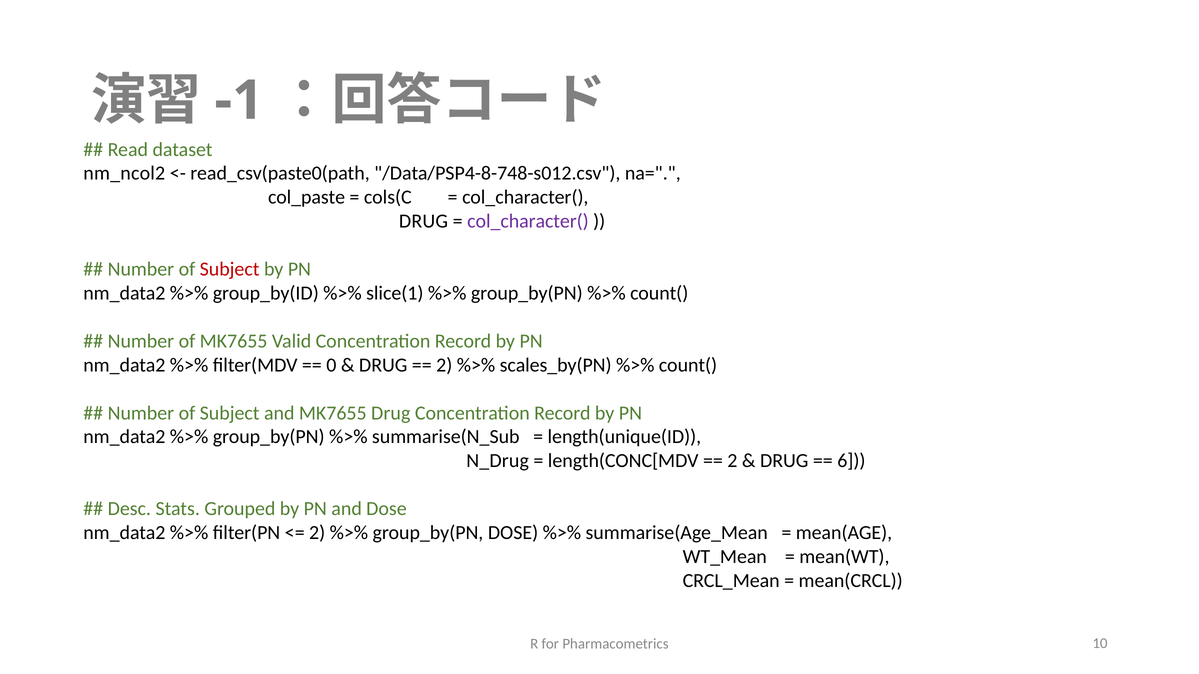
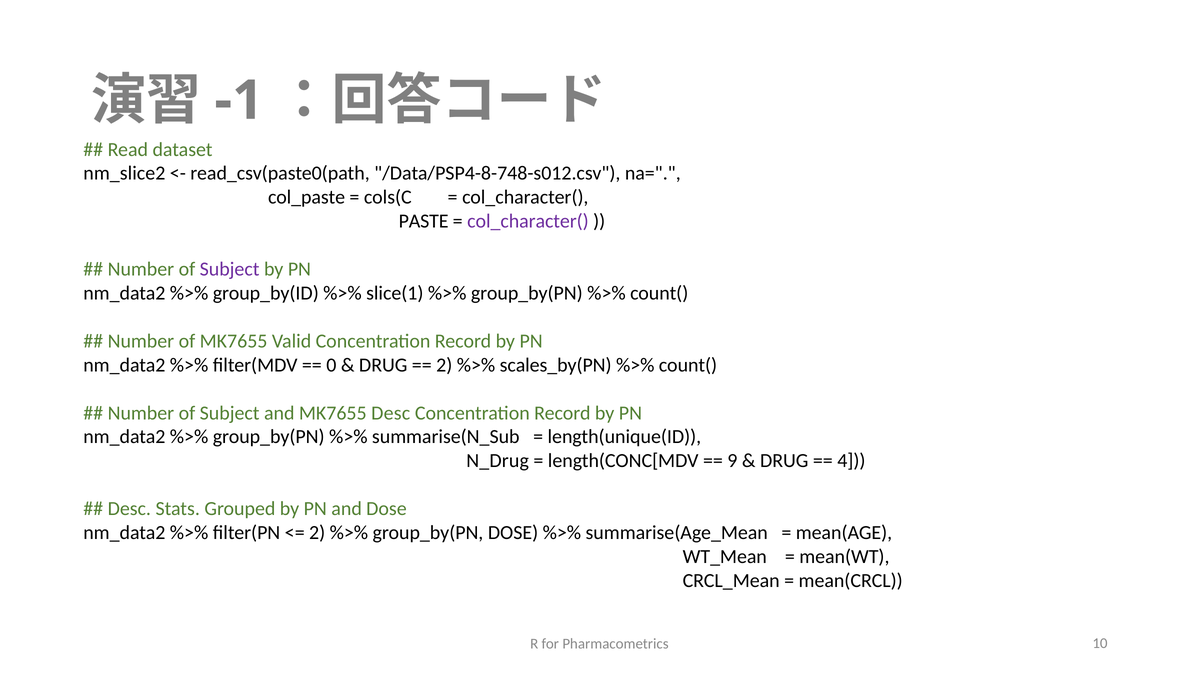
nm_ncol2: nm_ncol2 -> nm_slice2
DRUG at (423, 221): DRUG -> PASTE
Subject at (230, 269) colour: red -> purple
MK7655 Drug: Drug -> Desc
2 at (732, 461): 2 -> 9
6: 6 -> 4
